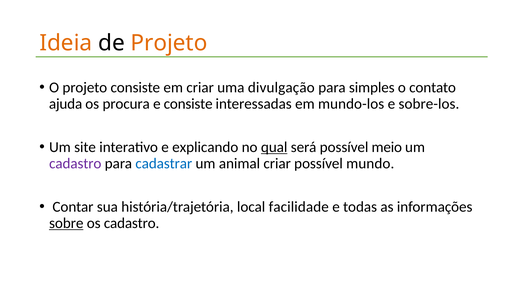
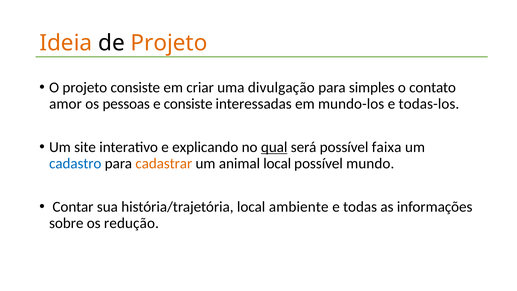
ajuda: ajuda -> amor
procura: procura -> pessoas
sobre-los: sobre-los -> todas-los
meio: meio -> faixa
cadastro at (75, 163) colour: purple -> blue
cadastrar colour: blue -> orange
animal criar: criar -> local
facilidade: facilidade -> ambiente
sobre underline: present -> none
os cadastro: cadastro -> redução
